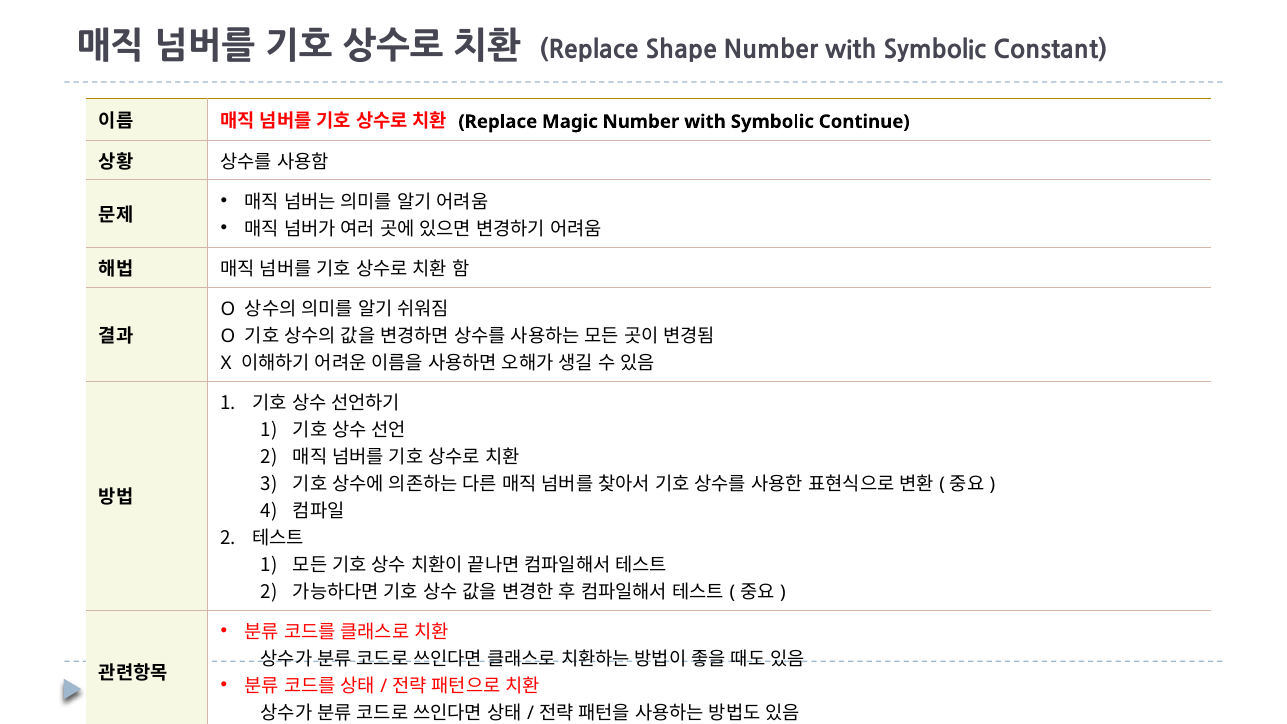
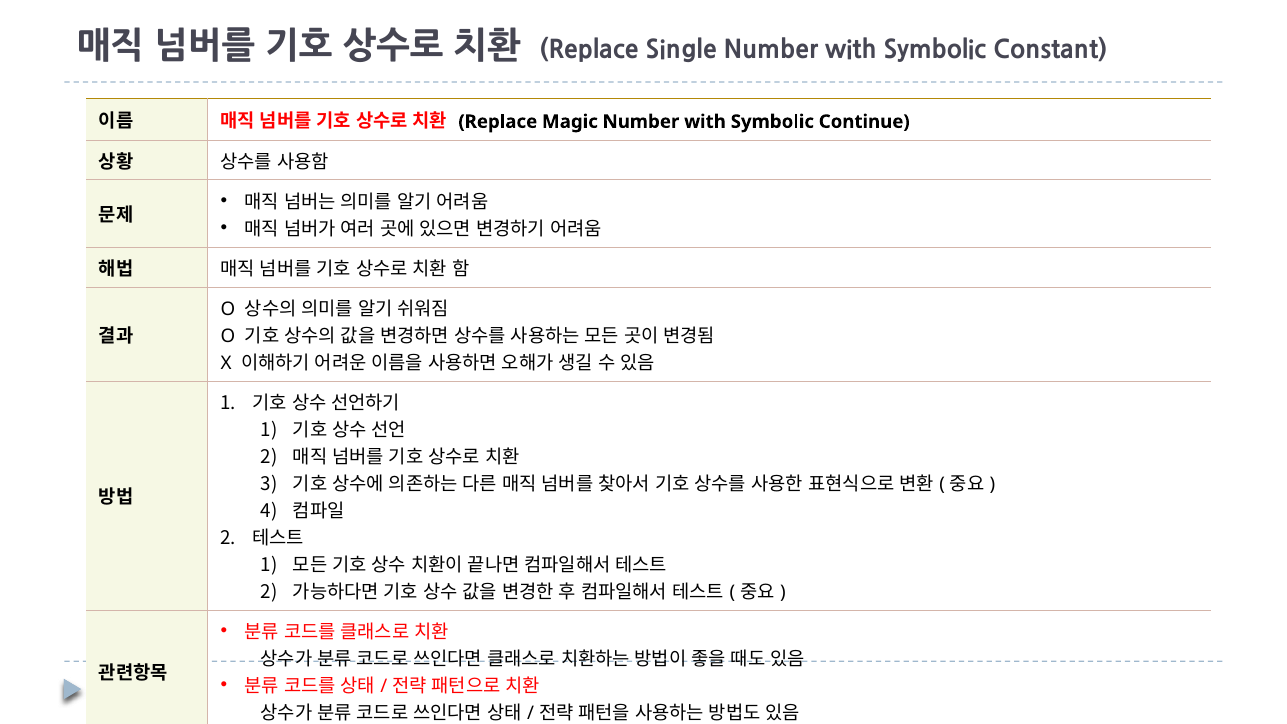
Shape: Shape -> Single
